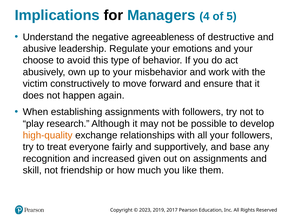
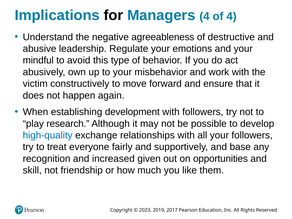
of 5: 5 -> 4
choose: choose -> mindful
establishing assignments: assignments -> development
high-quality colour: orange -> blue
on assignments: assignments -> opportunities
